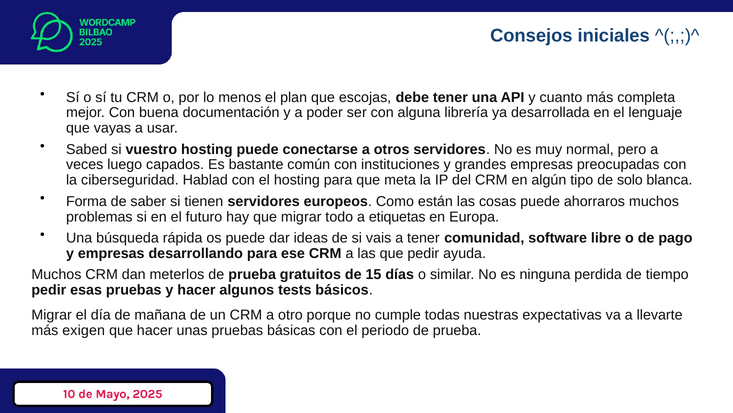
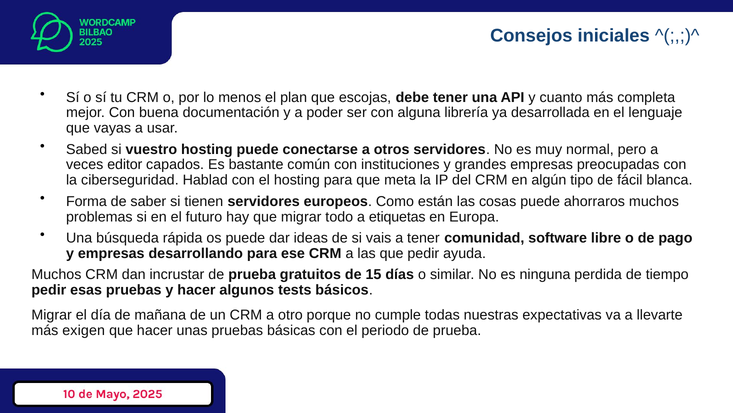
luego: luego -> editor
solo: solo -> fácil
meterlos: meterlos -> incrustar
